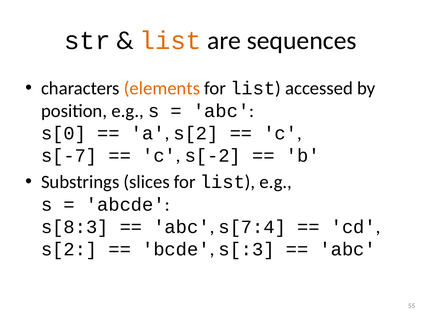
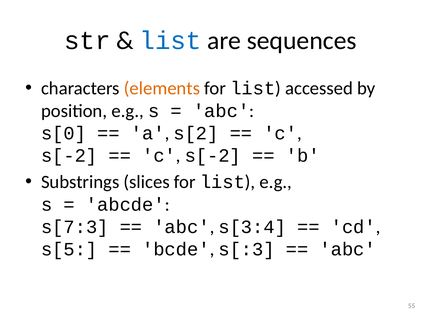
list at (171, 41) colour: orange -> blue
s[-7 at (69, 156): s[-7 -> s[-2
s[8:3: s[8:3 -> s[7:3
s[7:4: s[7:4 -> s[3:4
s[2 at (69, 249): s[2 -> s[5
